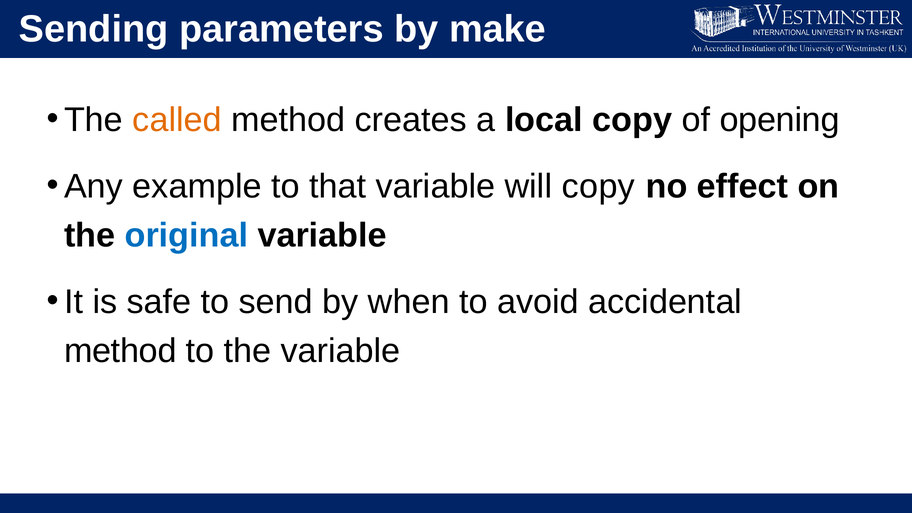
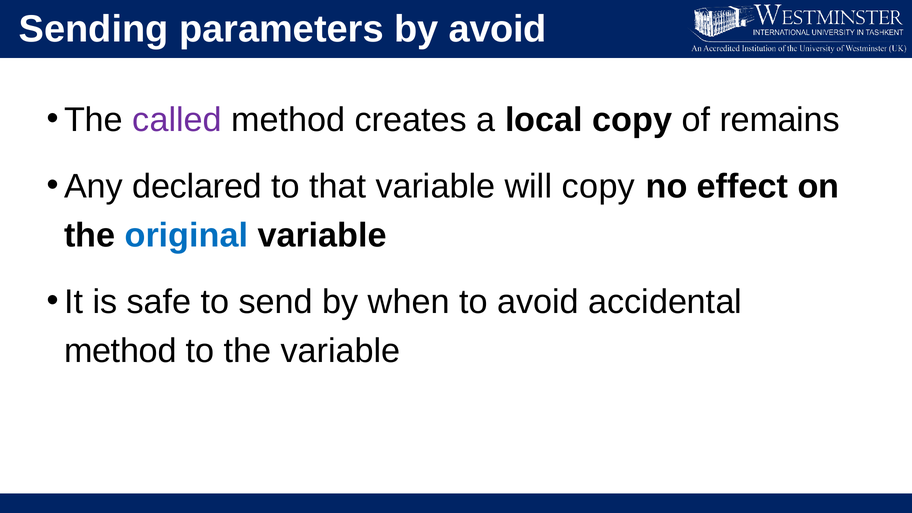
by make: make -> avoid
called colour: orange -> purple
opening: opening -> remains
example: example -> declared
